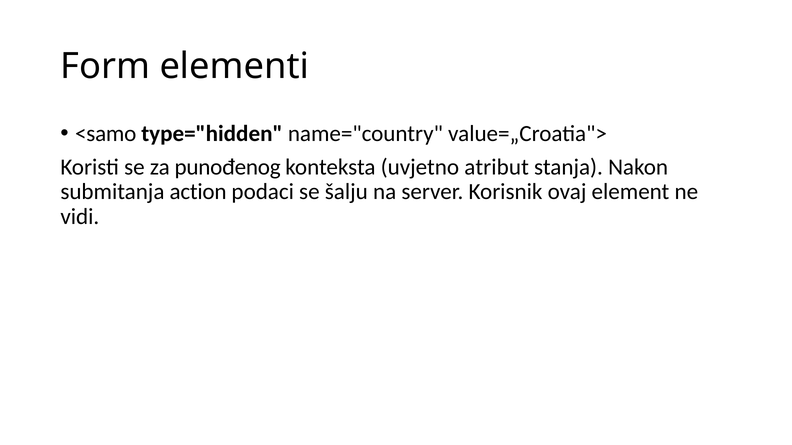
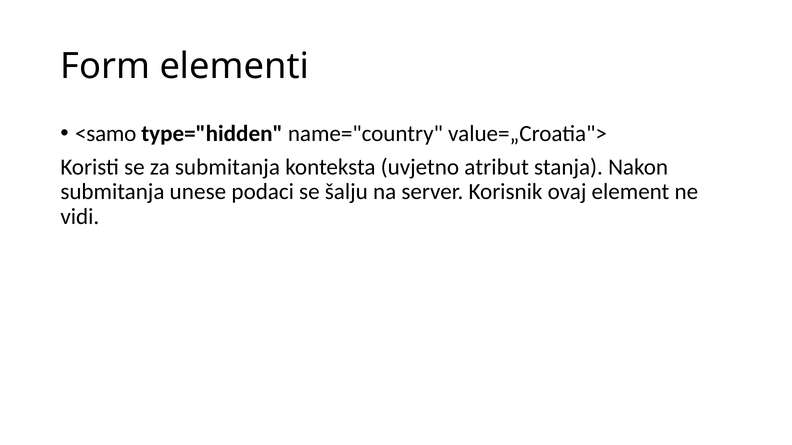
za punođenog: punođenog -> submitanja
action: action -> unese
